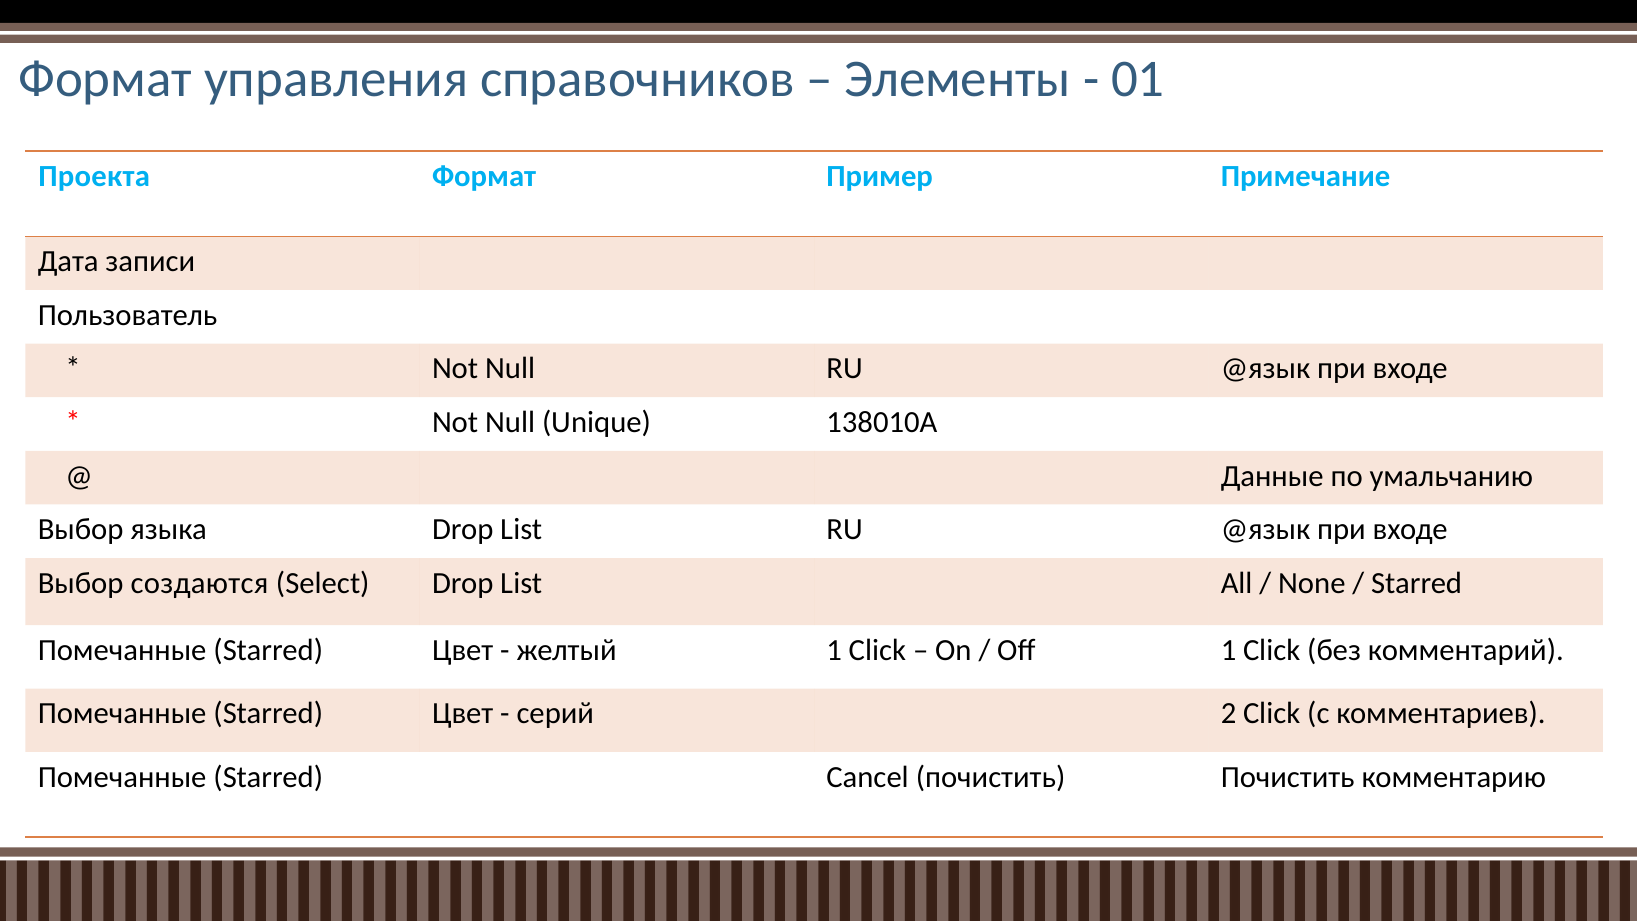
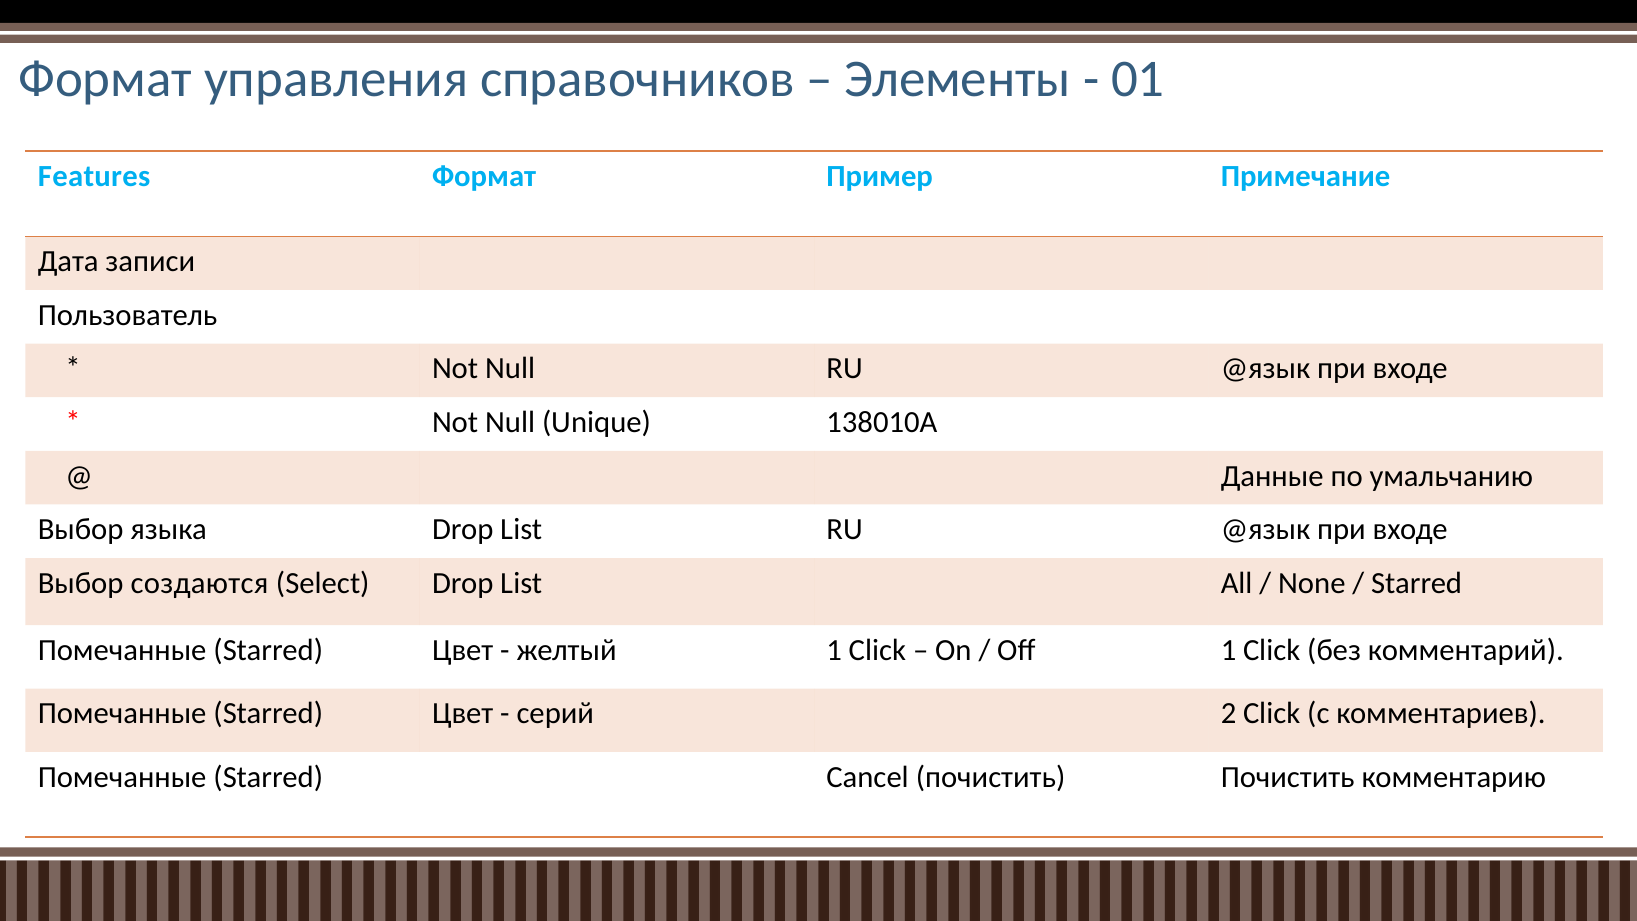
Проекта: Проекта -> Features
